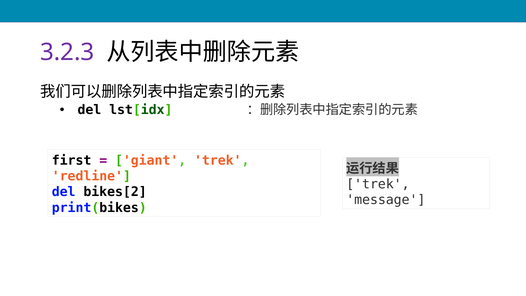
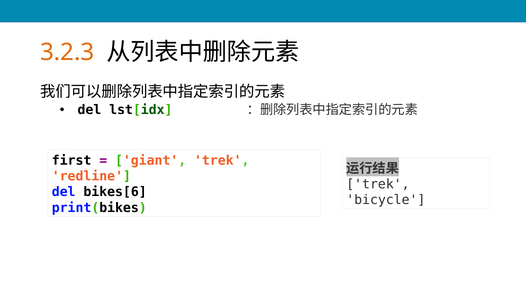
3.2.3 colour: purple -> orange
bikes[2: bikes[2 -> bikes[6
message: message -> bicycle
